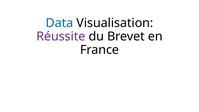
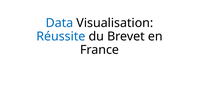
Réussite colour: purple -> blue
